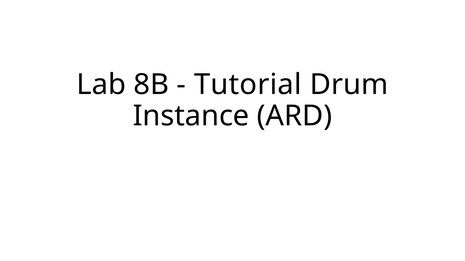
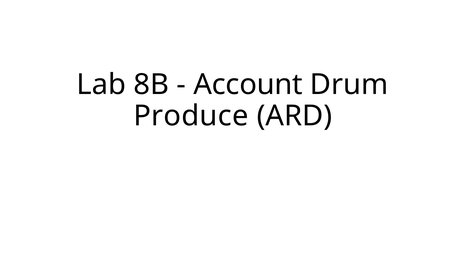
Tutorial: Tutorial -> Account
Instance: Instance -> Produce
